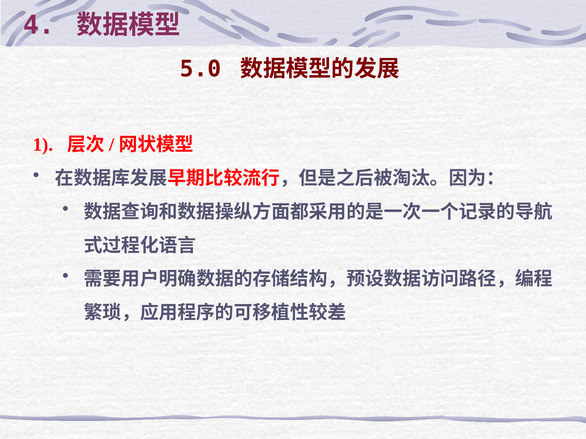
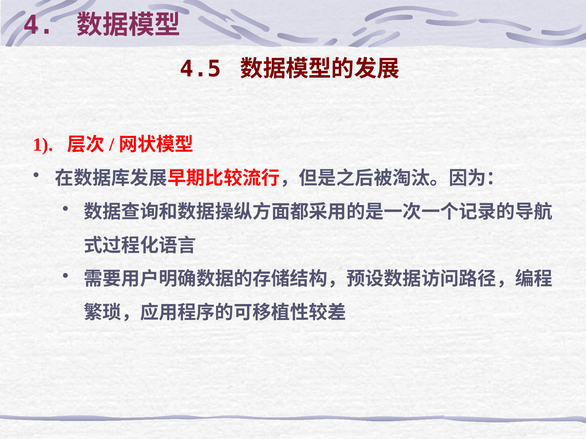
5.0: 5.0 -> 4.5
